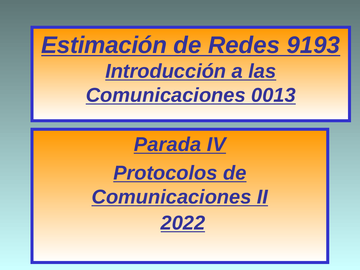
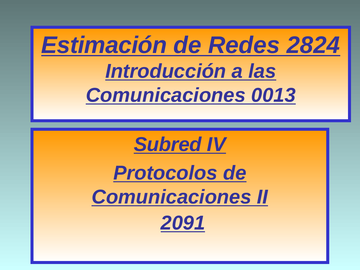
9193: 9193 -> 2824
Parada: Parada -> Subred
2022: 2022 -> 2091
